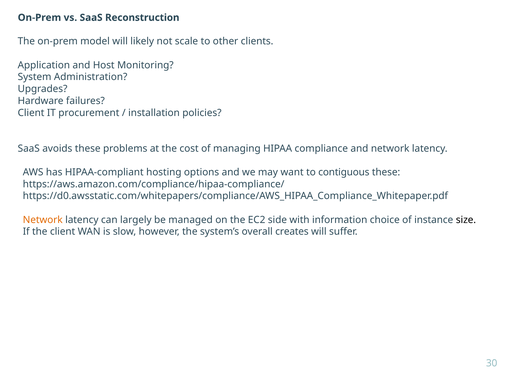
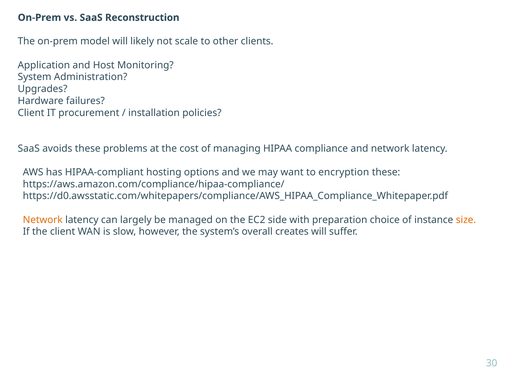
contiguous: contiguous -> encryption
information: information -> preparation
size colour: black -> orange
